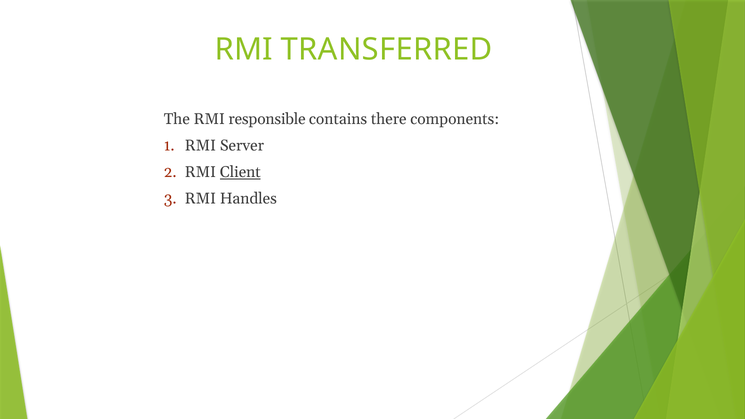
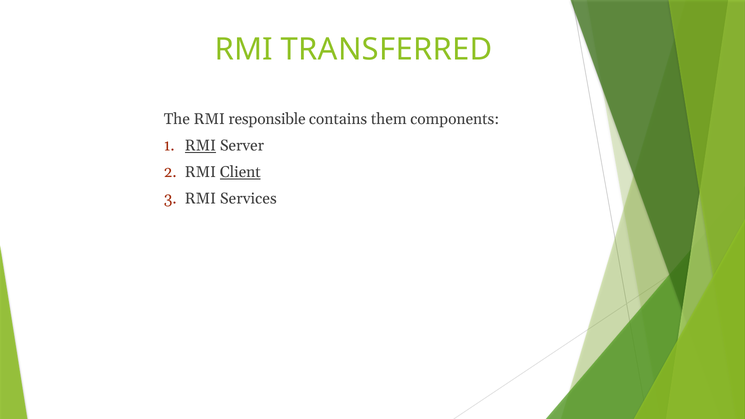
there: there -> them
RMI at (200, 146) underline: none -> present
Handles: Handles -> Services
